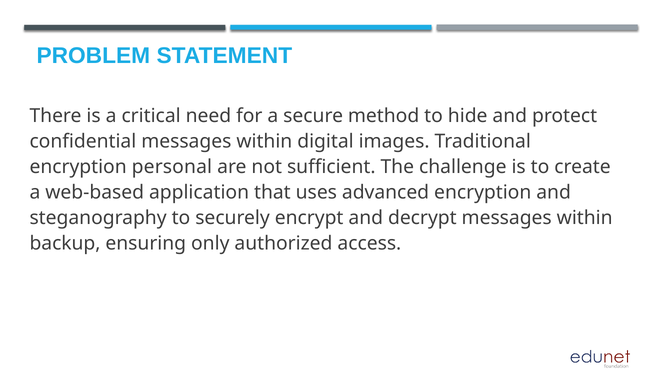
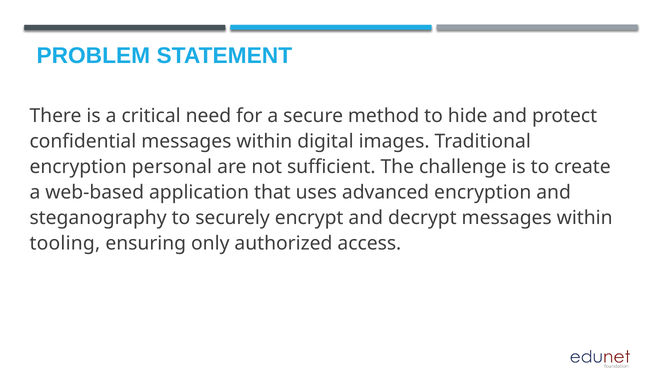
backup: backup -> tooling
